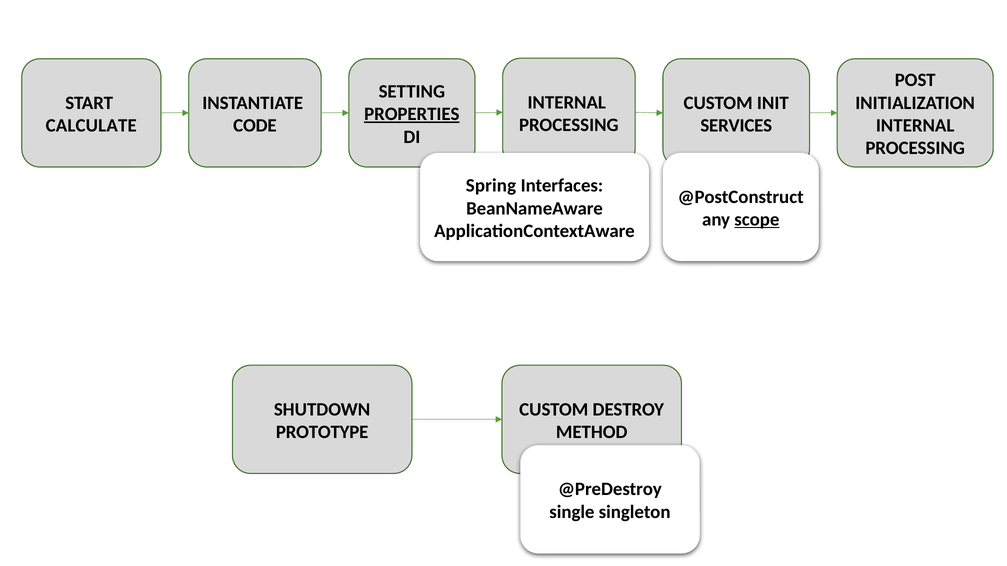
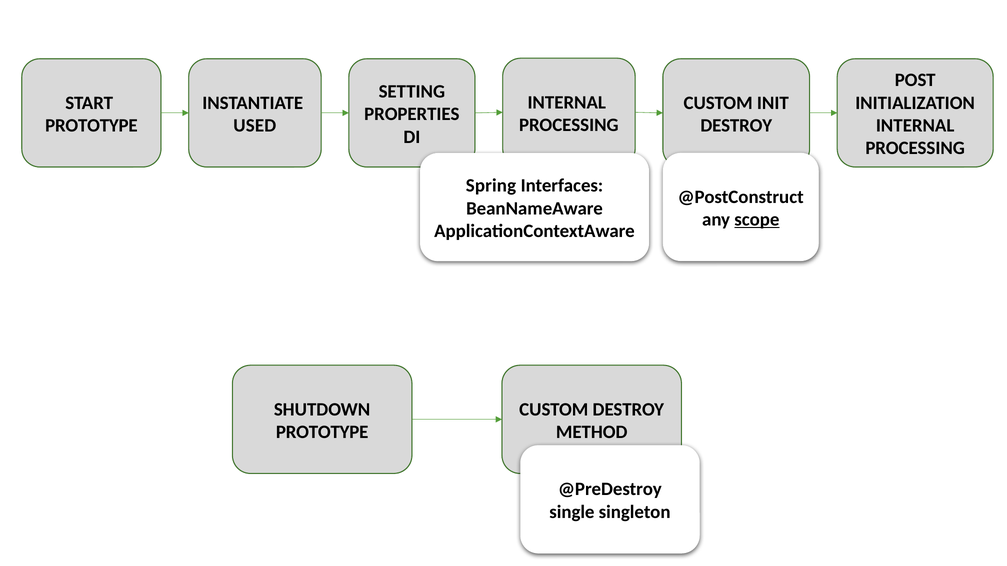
PROPERTIES underline: present -> none
CALCULATE at (91, 126): CALCULATE -> PROTOTYPE
CODE: CODE -> USED
SERVICES at (736, 126): SERVICES -> DESTROY
